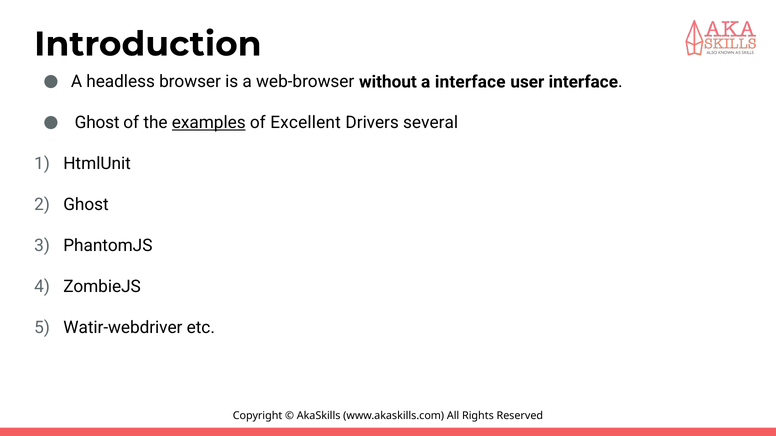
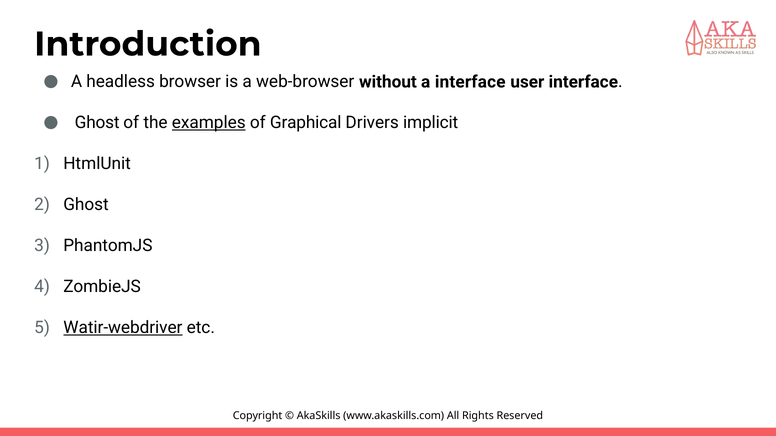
Excellent: Excellent -> Graphical
several: several -> implicit
Watir-webdriver underline: none -> present
